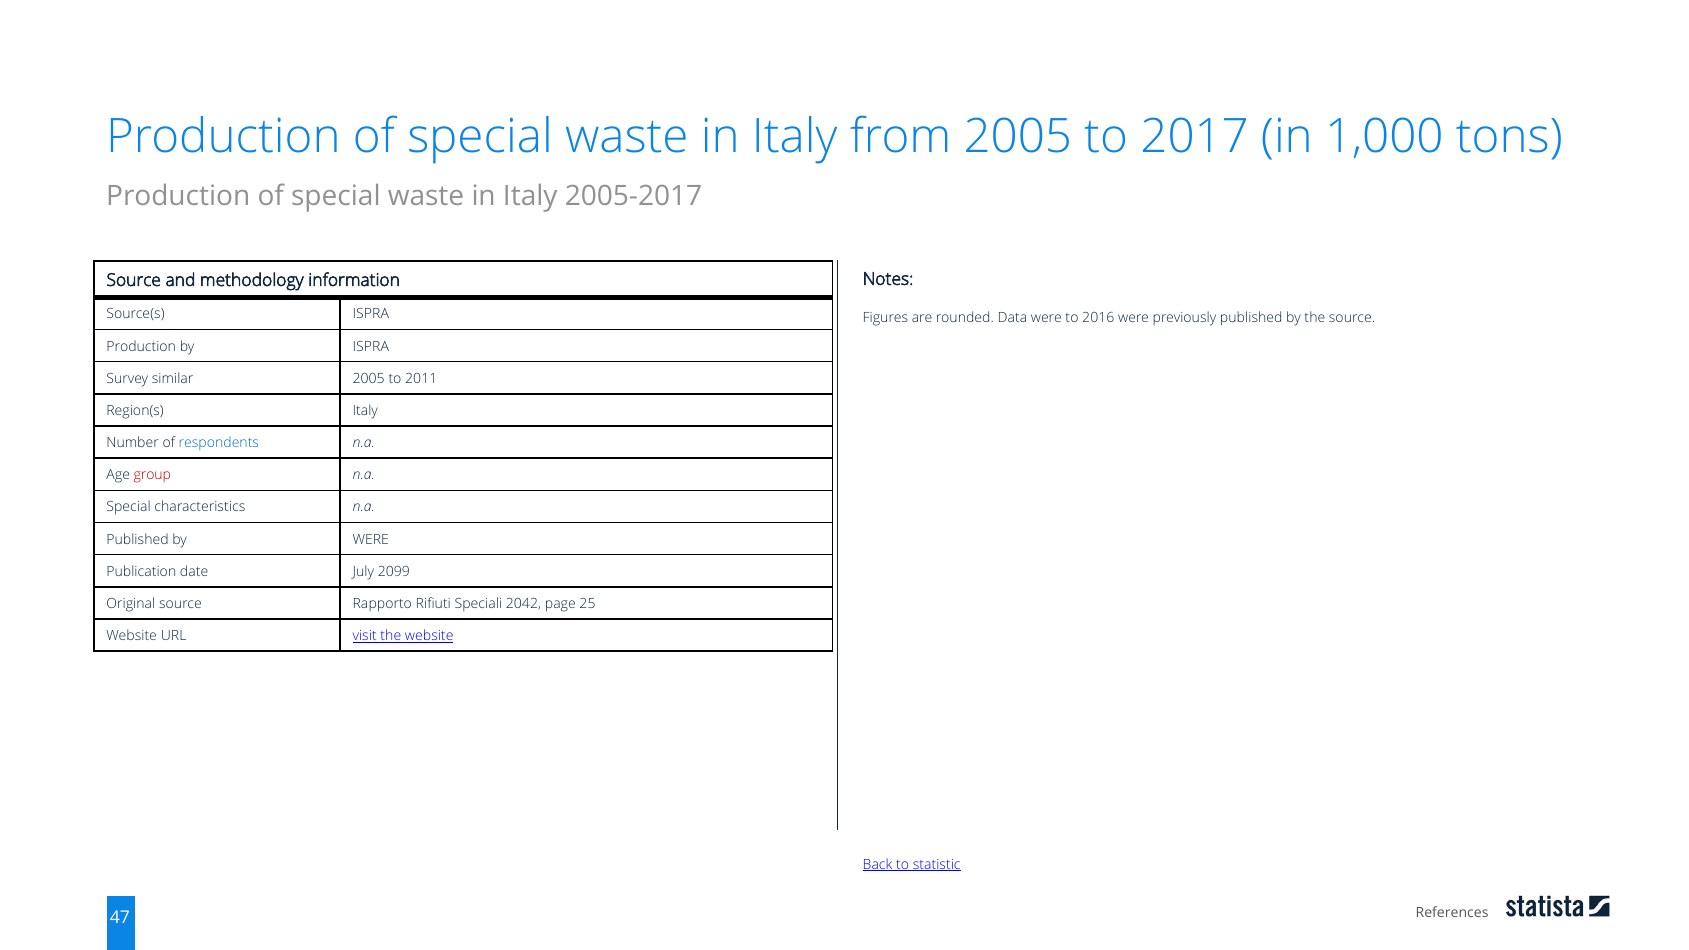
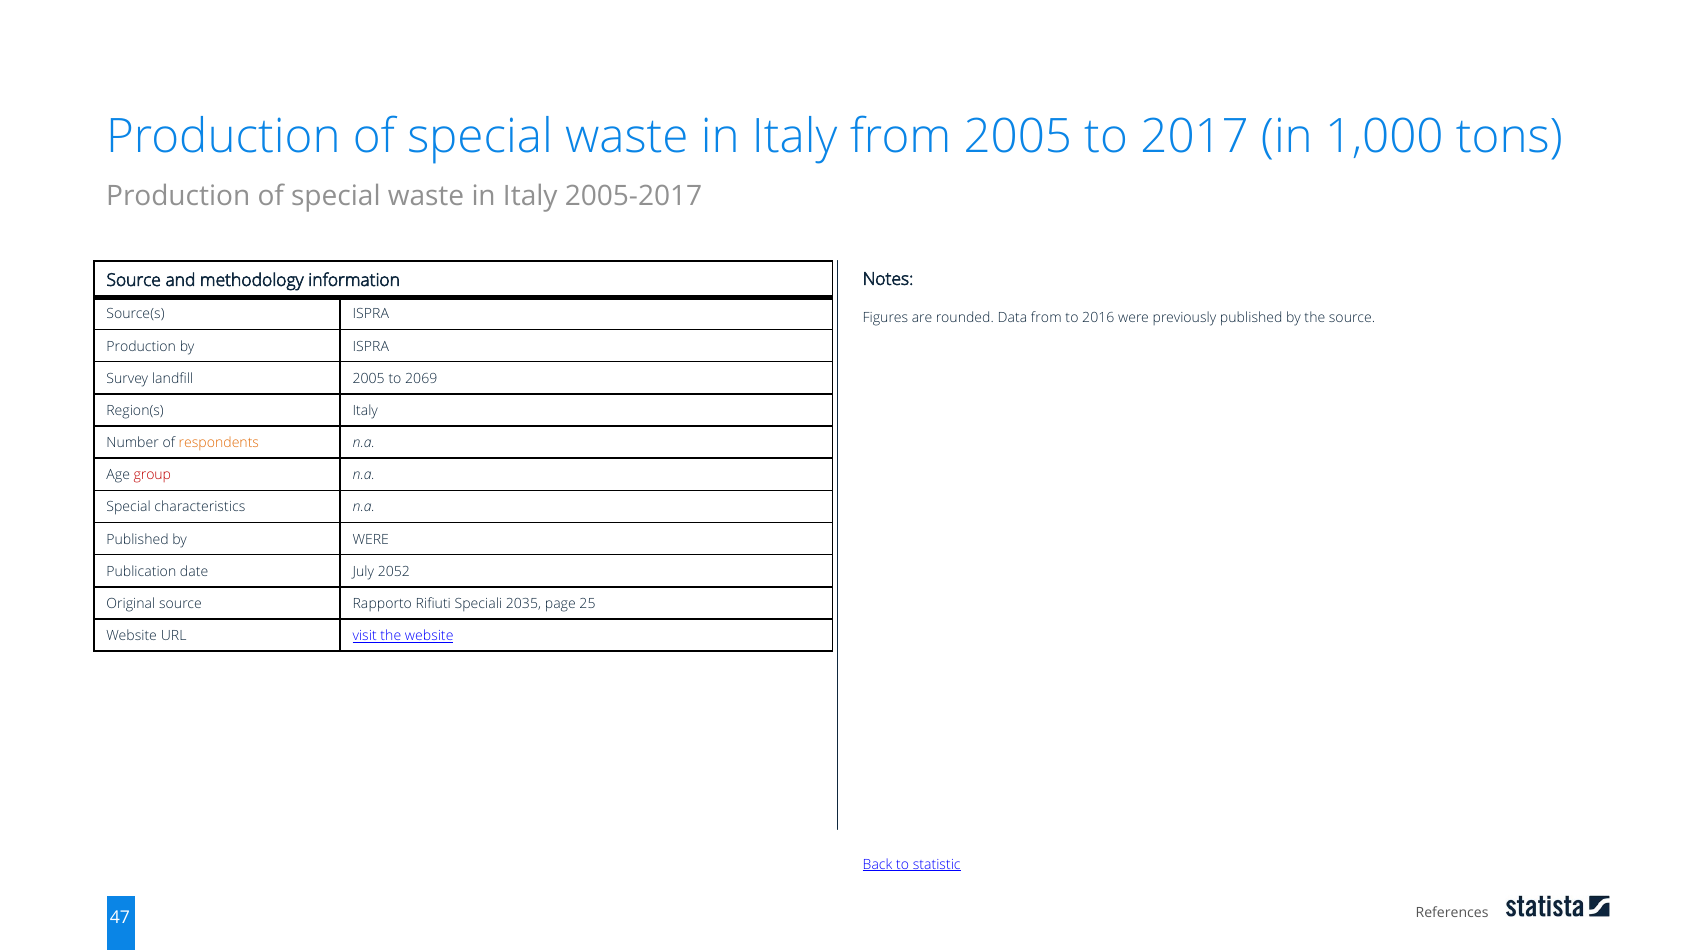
Data were: were -> from
similar: similar -> landfill
2011: 2011 -> 2069
respondents colour: blue -> orange
2099: 2099 -> 2052
2042: 2042 -> 2035
